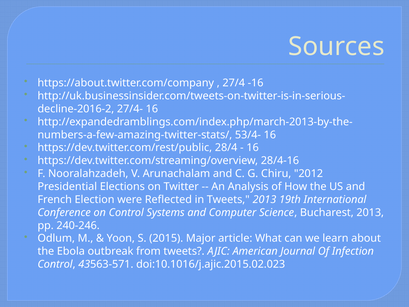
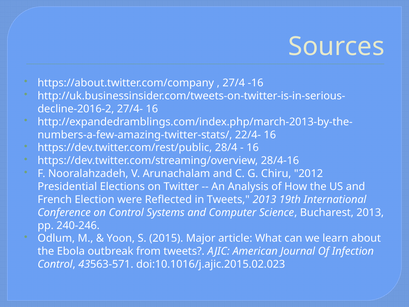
53/4-: 53/4- -> 22/4-
